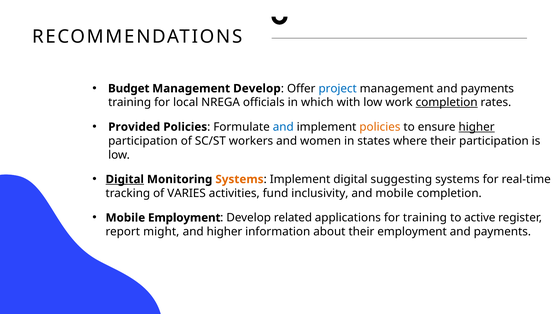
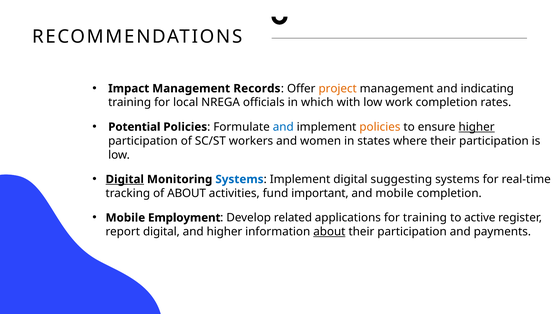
Budget: Budget -> Impact
Management Develop: Develop -> Records
project colour: blue -> orange
management and payments: payments -> indicating
completion at (447, 103) underline: present -> none
Provided: Provided -> Potential
Systems at (239, 180) colour: orange -> blue
of VARIES: VARIES -> ABOUT
inclusivity: inclusivity -> important
report might: might -> digital
about at (329, 232) underline: none -> present
employment at (412, 232): employment -> participation
